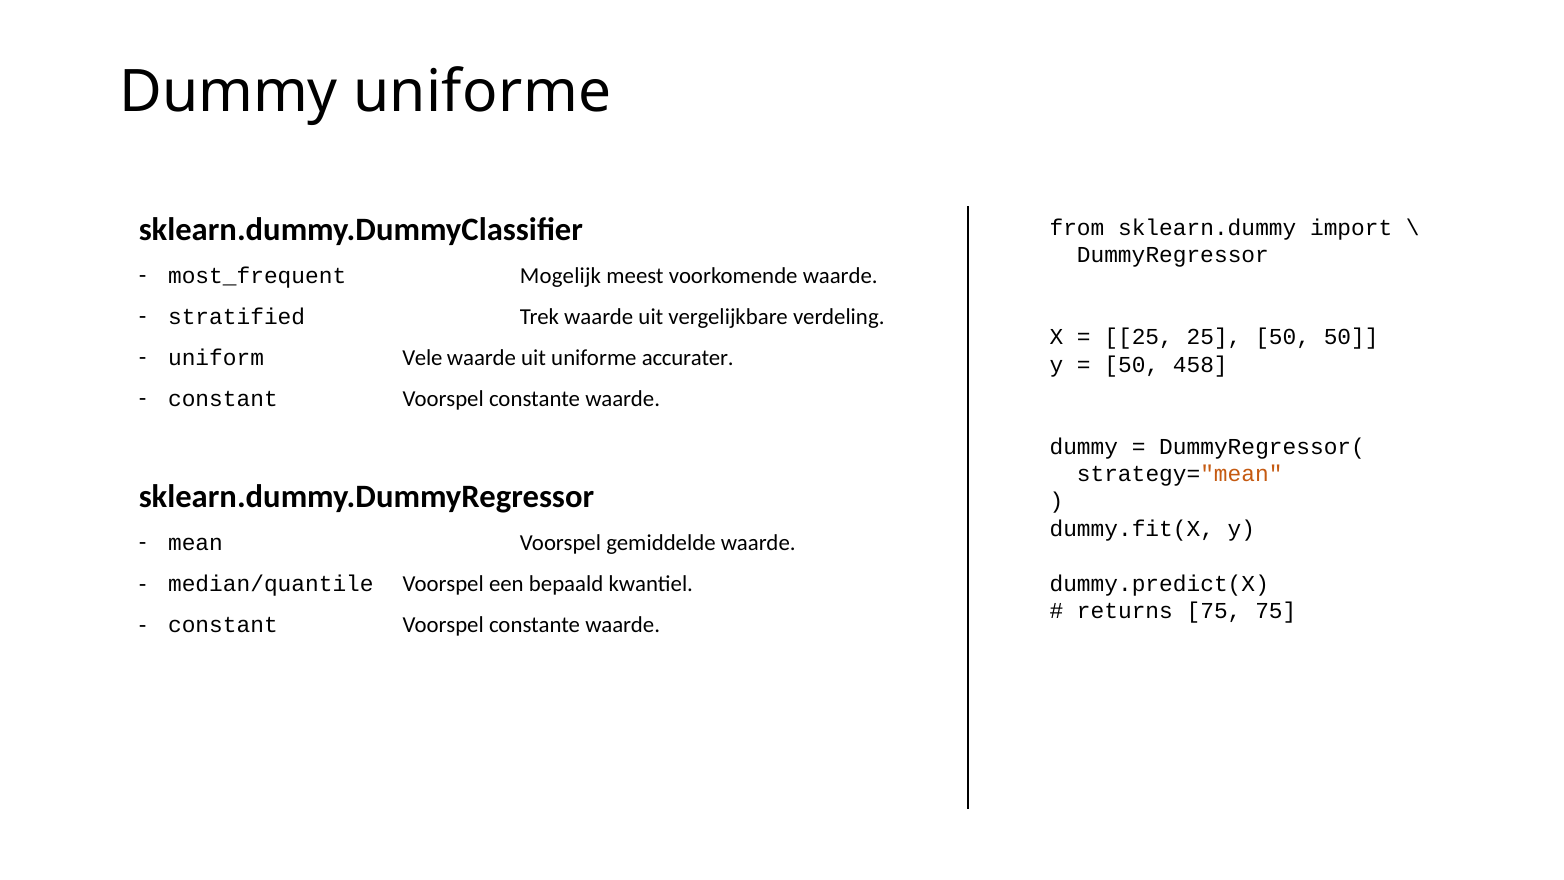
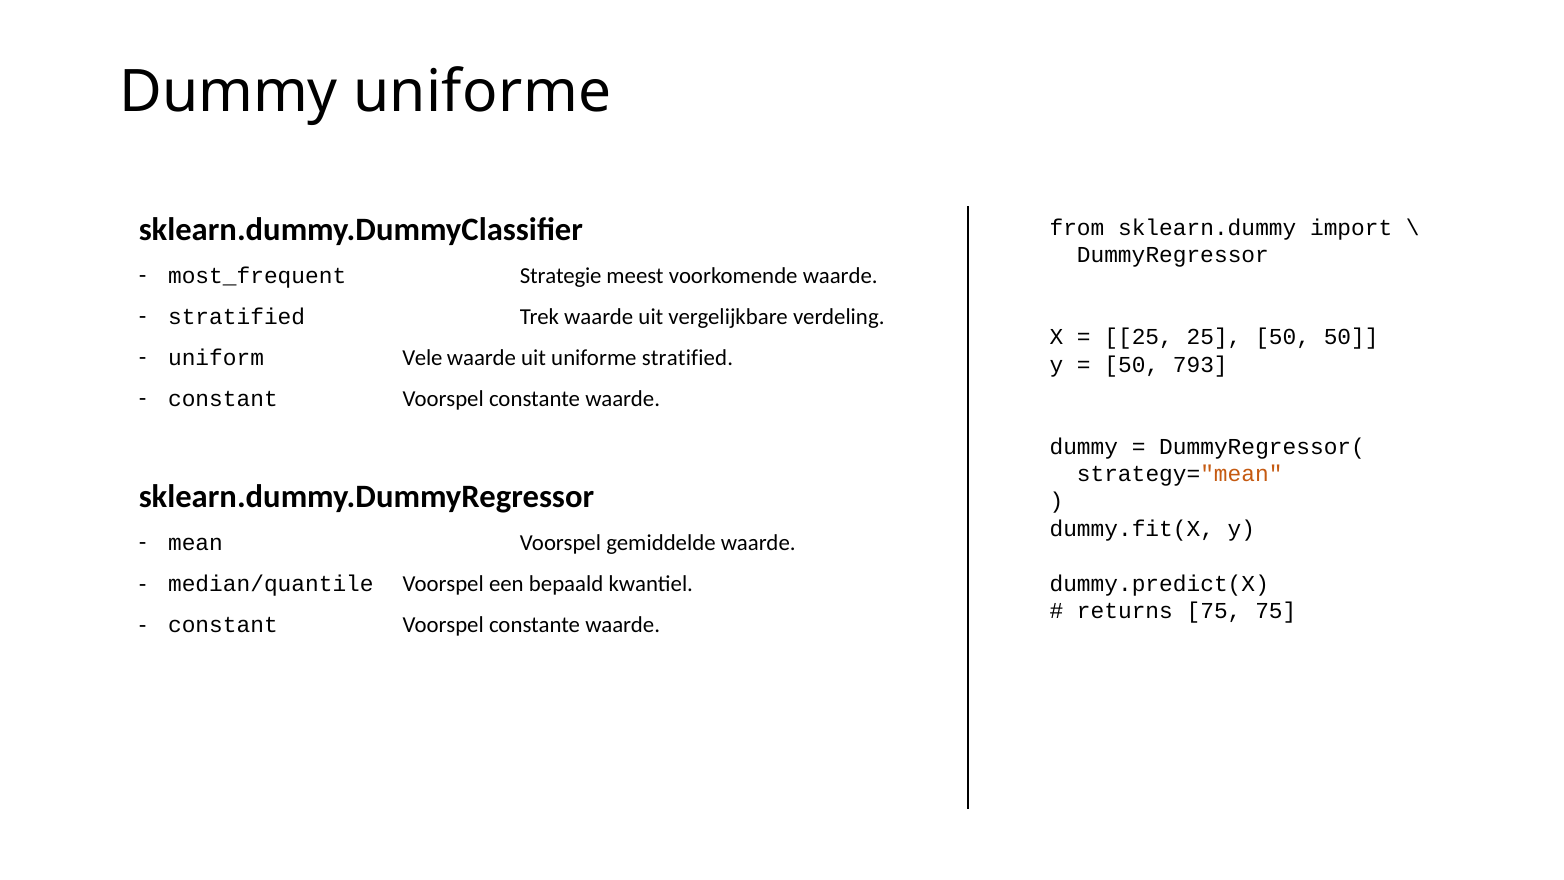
Mogelijk: Mogelijk -> Strategie
uniforme accurater: accurater -> stratified
458: 458 -> 793
